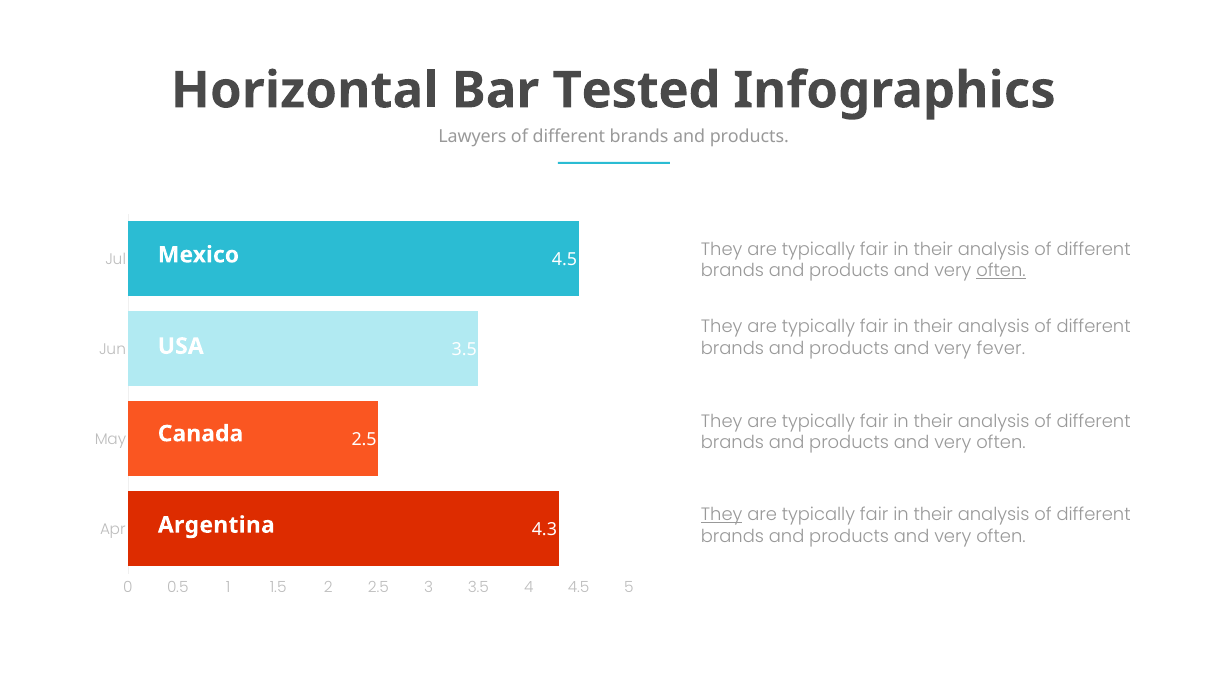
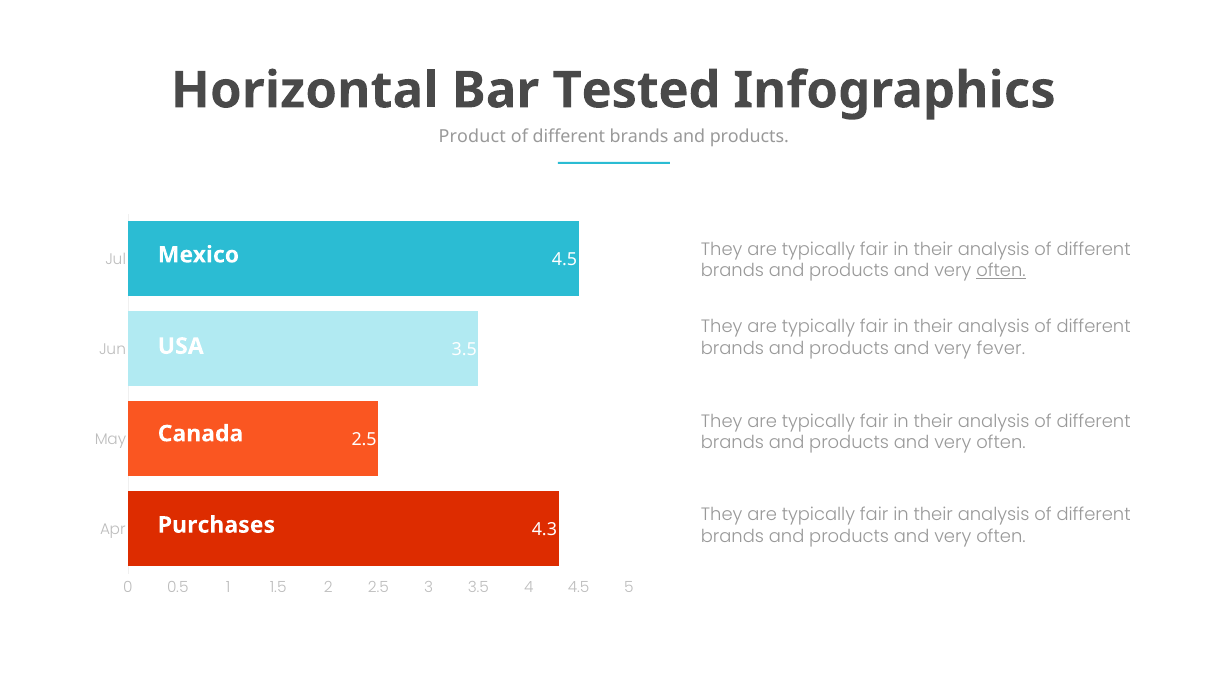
Lawyers: Lawyers -> Product
They at (722, 514) underline: present -> none
Argentina: Argentina -> Purchases
